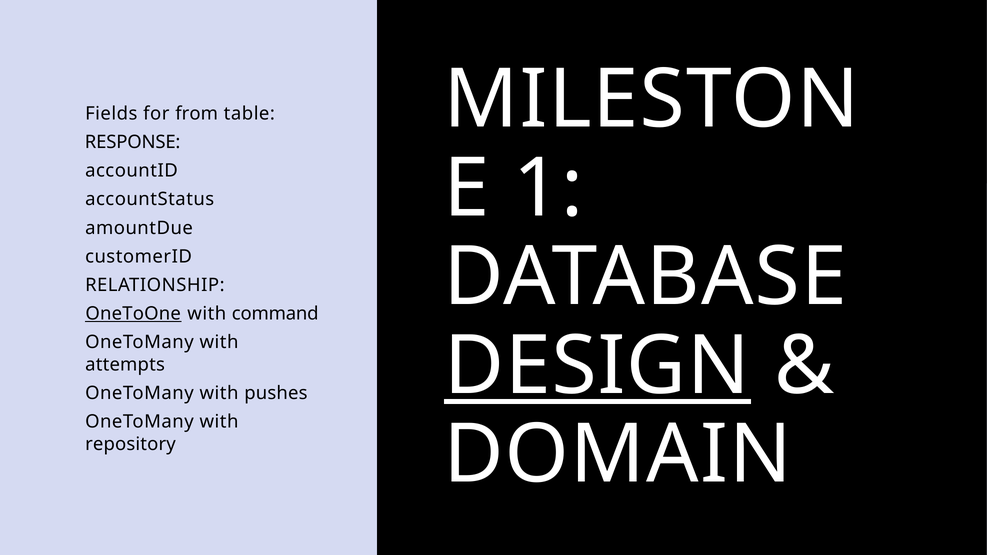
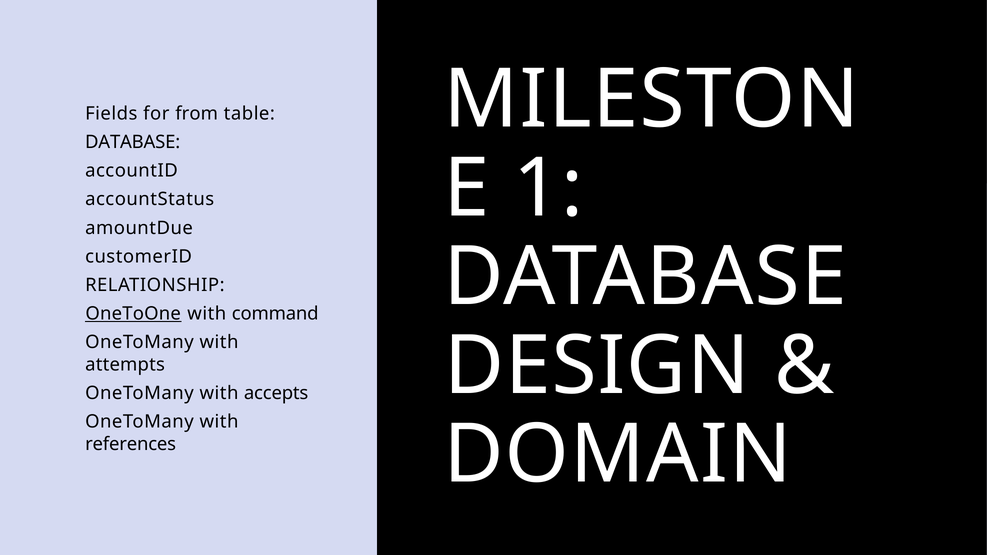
RESPONSE at (133, 142): RESPONSE -> DATABASE
DESIGN underline: present -> none
pushes: pushes -> accepts
repository: repository -> references
